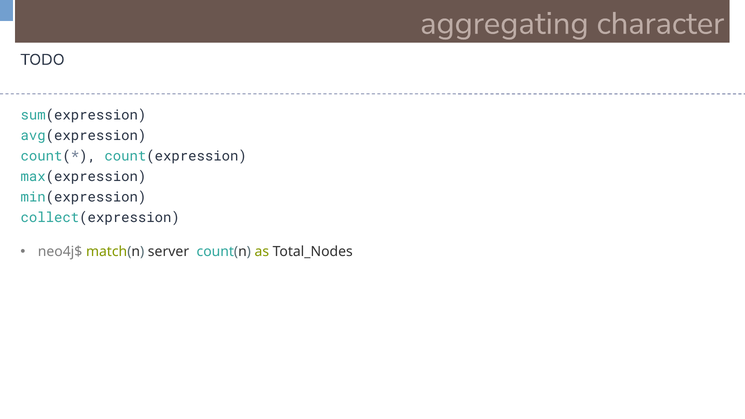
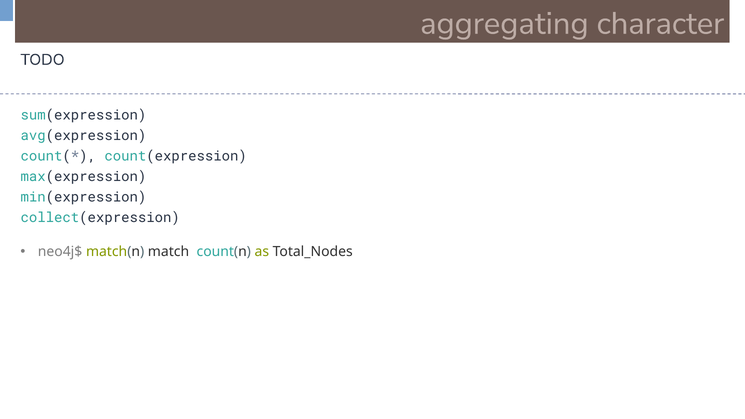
server: server -> match
